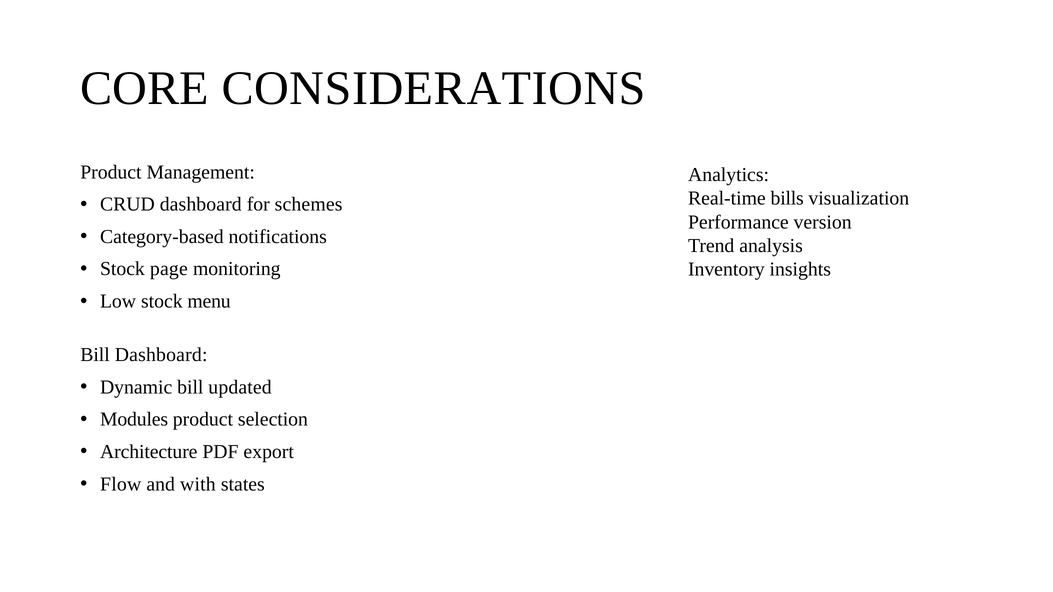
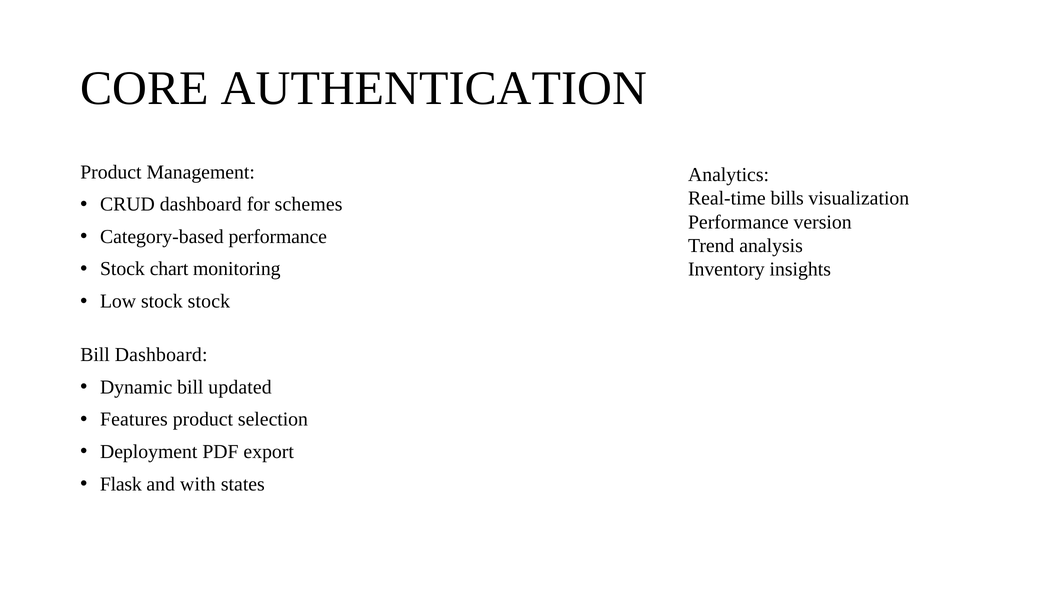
CONSIDERATIONS: CONSIDERATIONS -> AUTHENTICATION
Category-based notifications: notifications -> performance
page: page -> chart
stock menu: menu -> stock
Modules: Modules -> Features
Architecture: Architecture -> Deployment
Flow: Flow -> Flask
